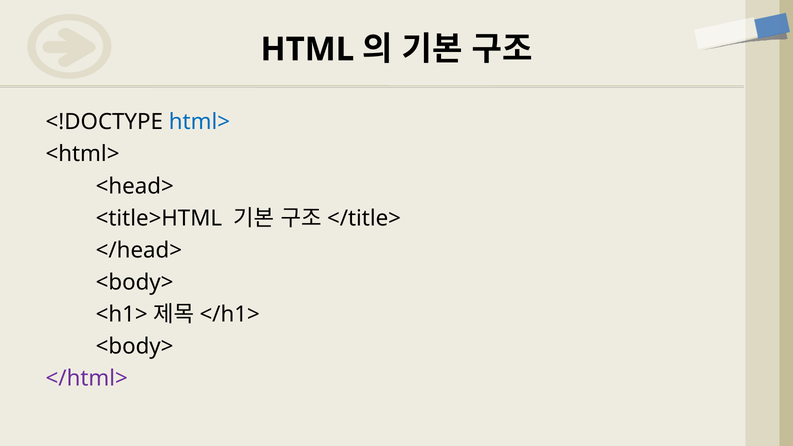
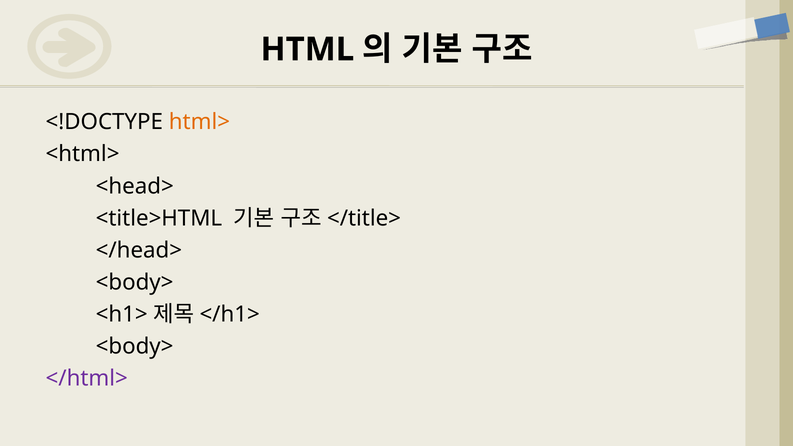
html> colour: blue -> orange
